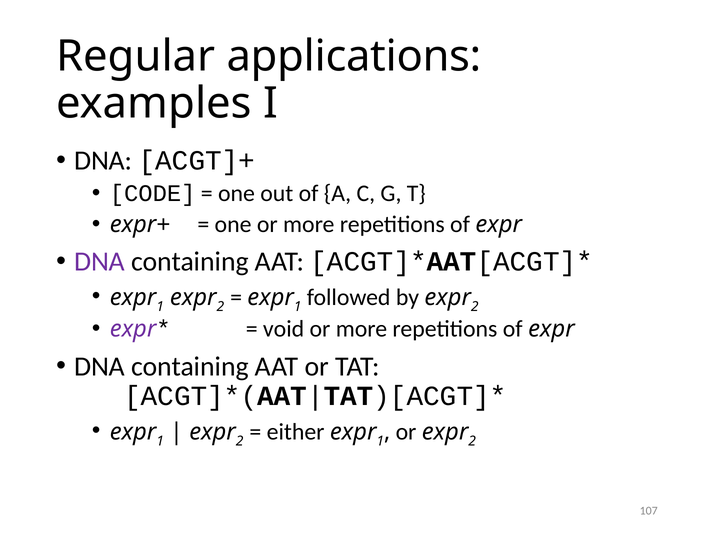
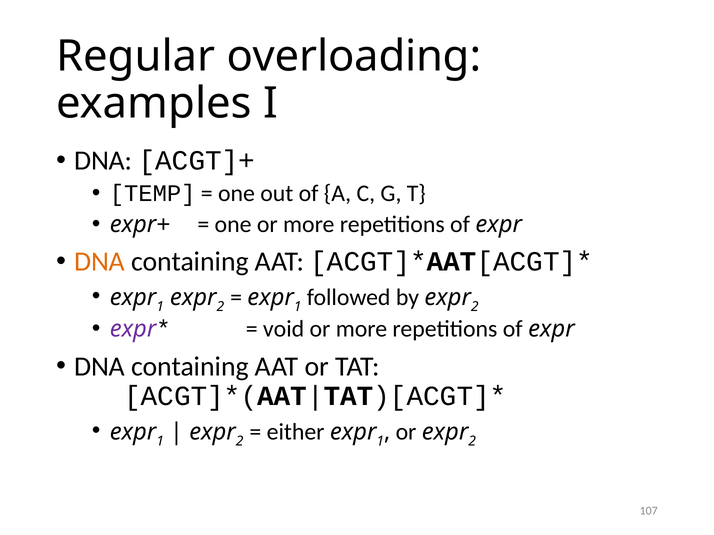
applications: applications -> overloading
CODE: CODE -> TEMP
DNA at (100, 262) colour: purple -> orange
